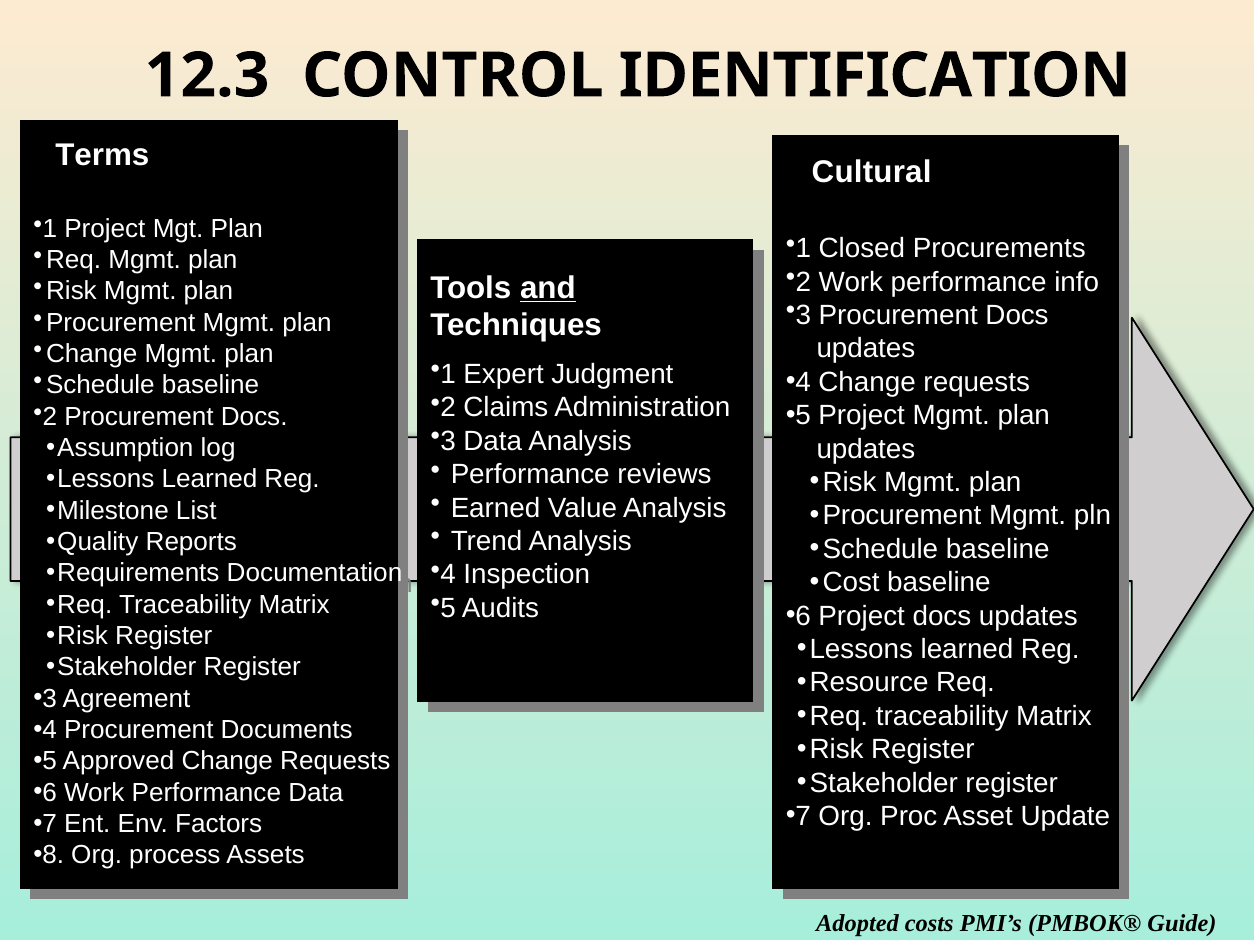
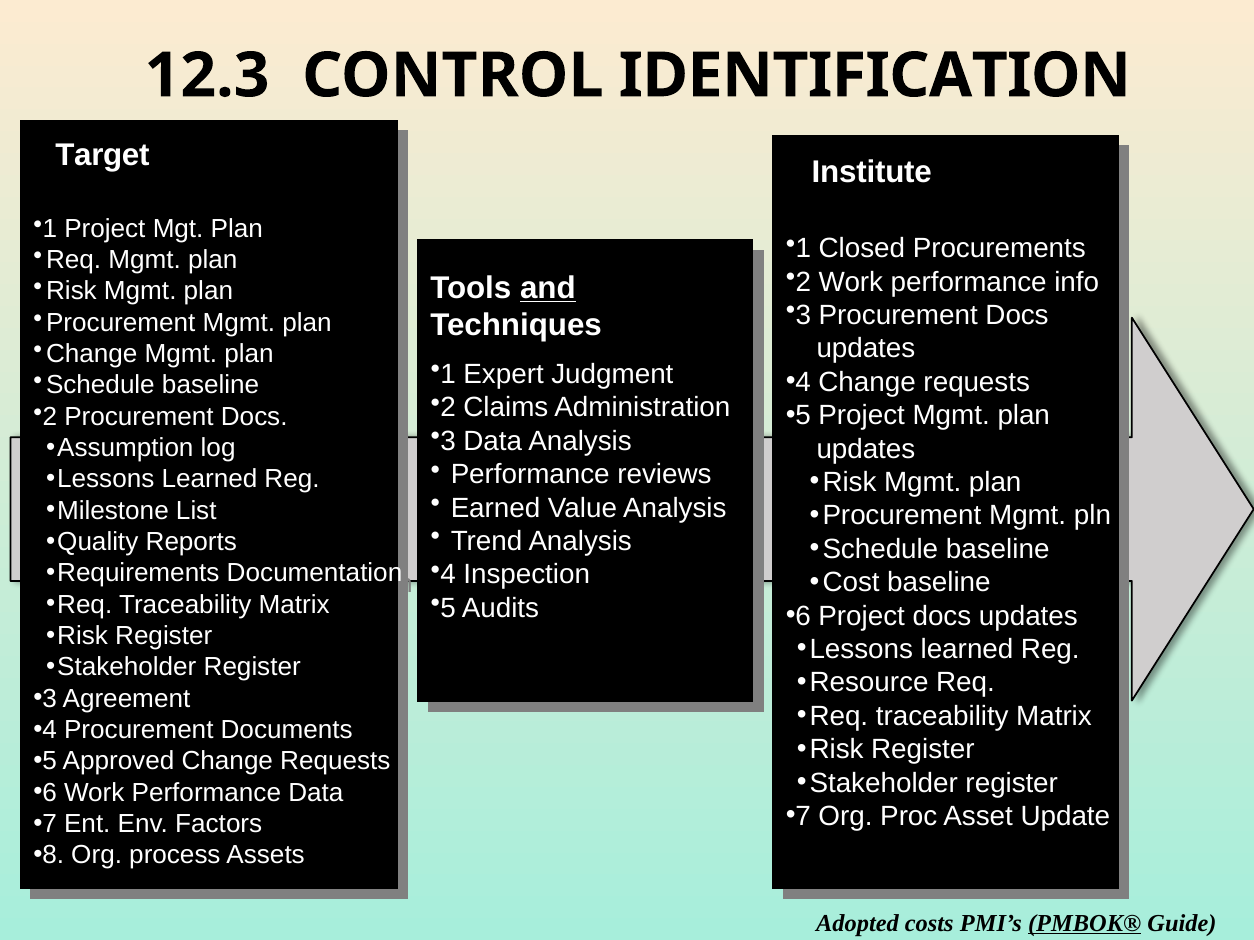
Terms: Terms -> Target
Cultural: Cultural -> Institute
PMBOK® underline: none -> present
